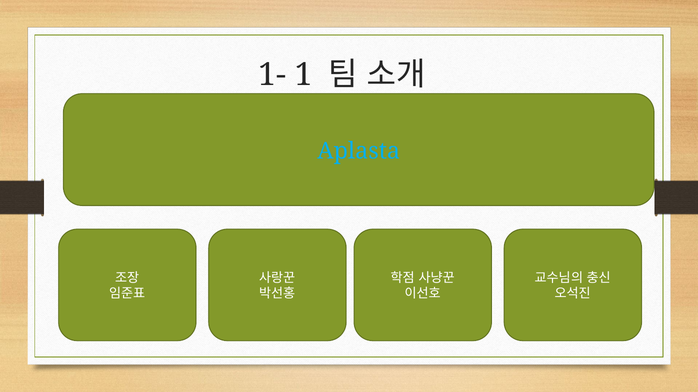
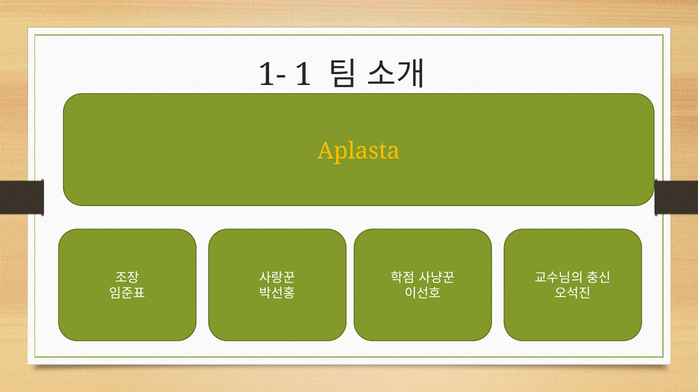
Aplasta colour: light blue -> yellow
